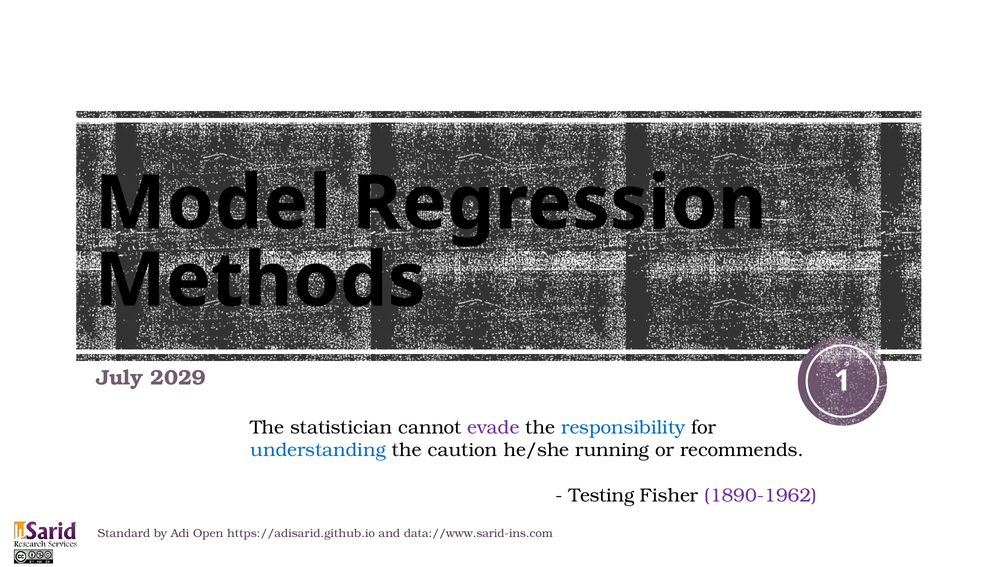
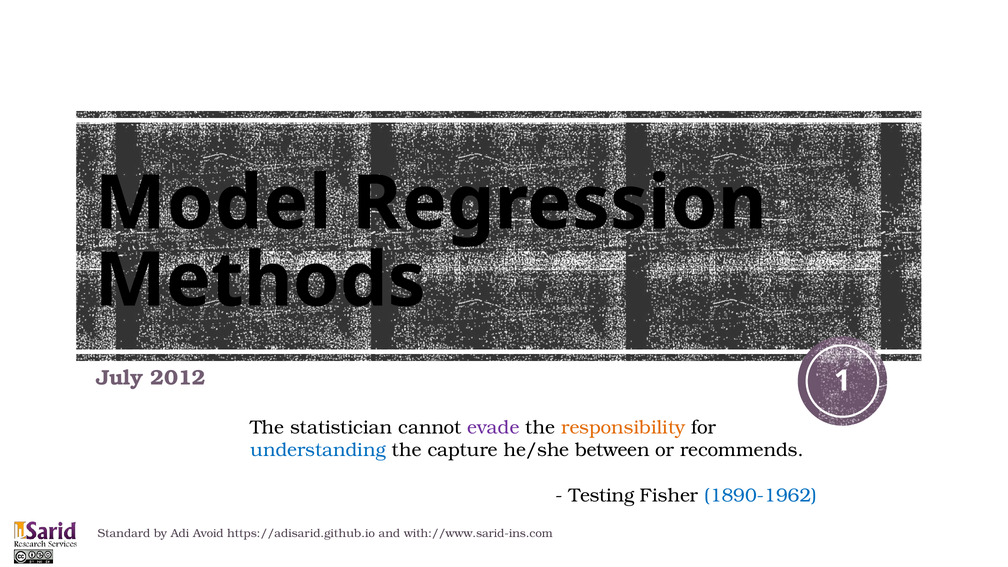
2029: 2029 -> 2012
responsibility colour: blue -> orange
caution: caution -> capture
running: running -> between
1890-1962 colour: purple -> blue
Open: Open -> Avoid
data://www.sarid-ins.com: data://www.sarid-ins.com -> with://www.sarid-ins.com
